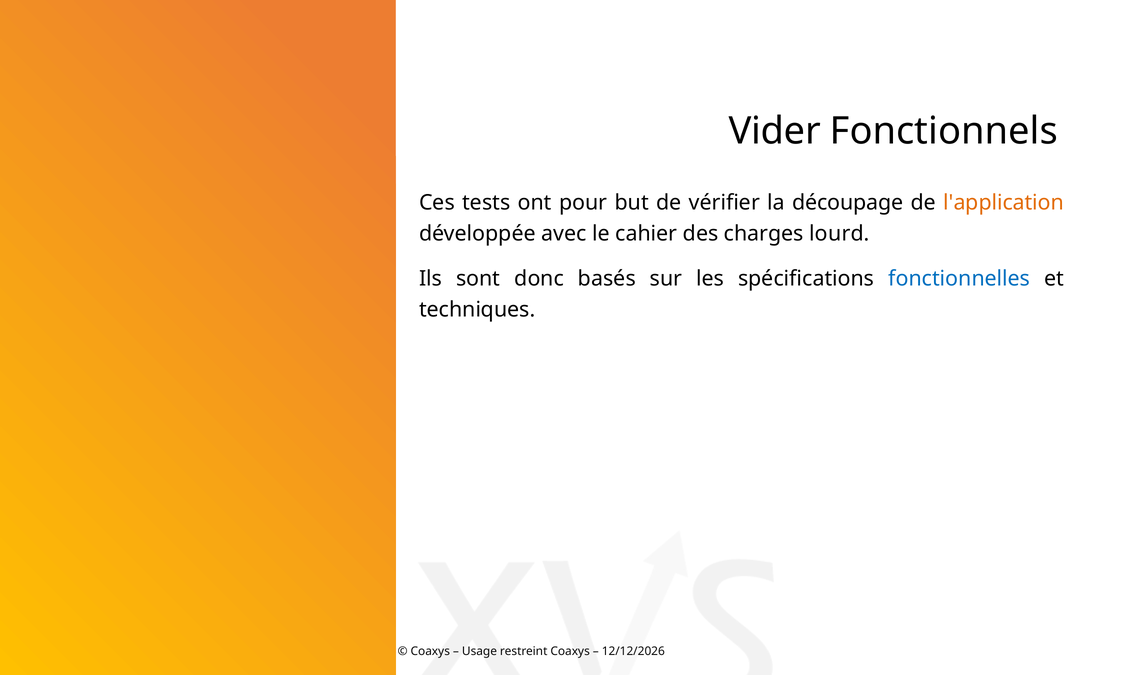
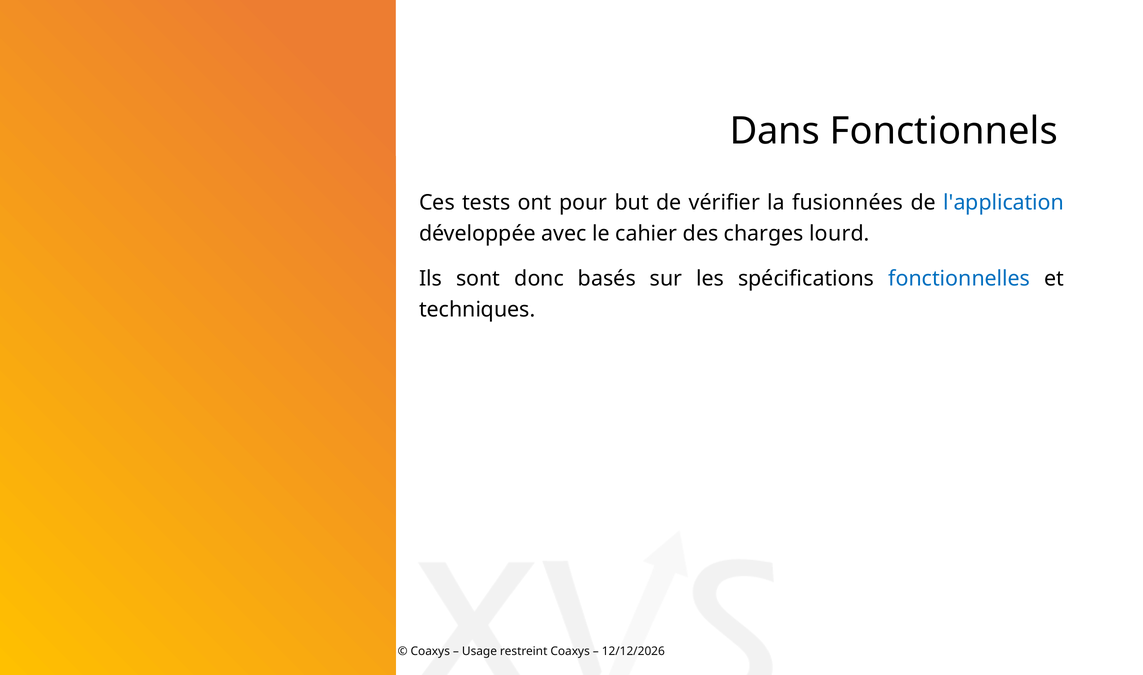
Vider: Vider -> Dans
découpage: découpage -> fusionnées
l'application colour: orange -> blue
